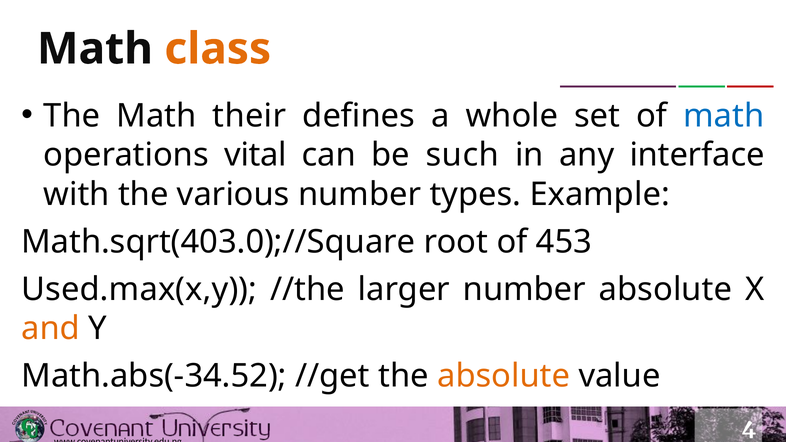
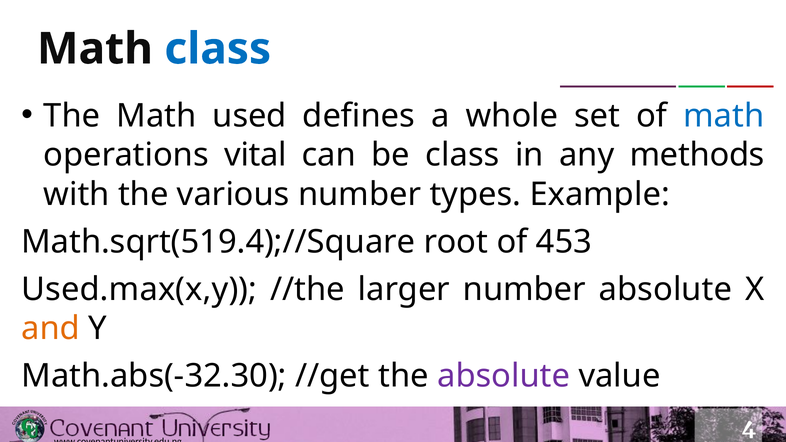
class at (218, 49) colour: orange -> blue
their: their -> used
be such: such -> class
interface: interface -> methods
Math.sqrt(403.0);//Square: Math.sqrt(403.0);//Square -> Math.sqrt(519.4);//Square
Math.abs(-34.52: Math.abs(-34.52 -> Math.abs(-32.30
absolute at (504, 376) colour: orange -> purple
